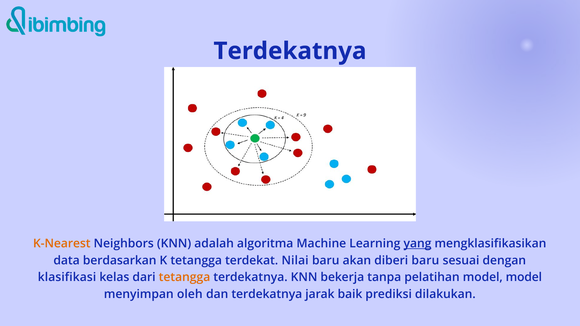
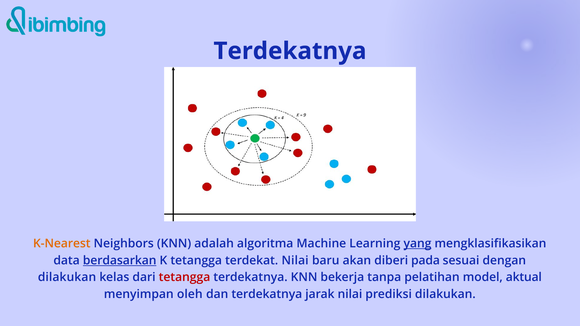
berdasarkan underline: none -> present
diberi baru: baru -> pada
klasifikasi at (67, 277): klasifikasi -> dilakukan
tetangga at (184, 277) colour: orange -> red
model model: model -> aktual
jarak baik: baik -> nilai
